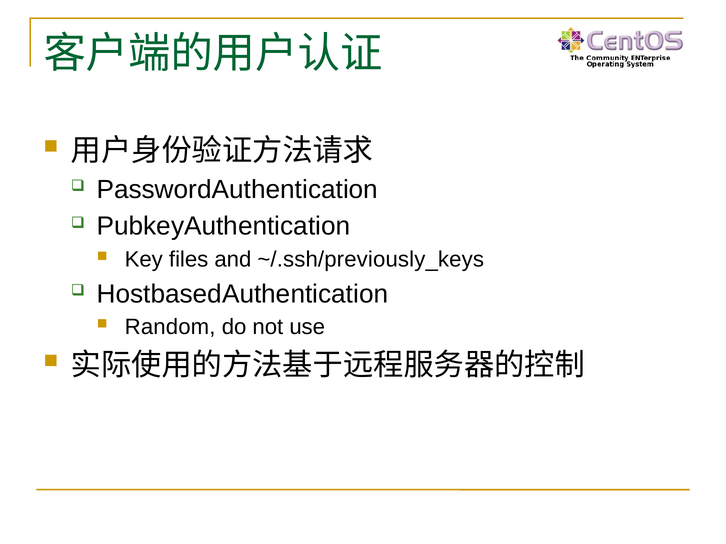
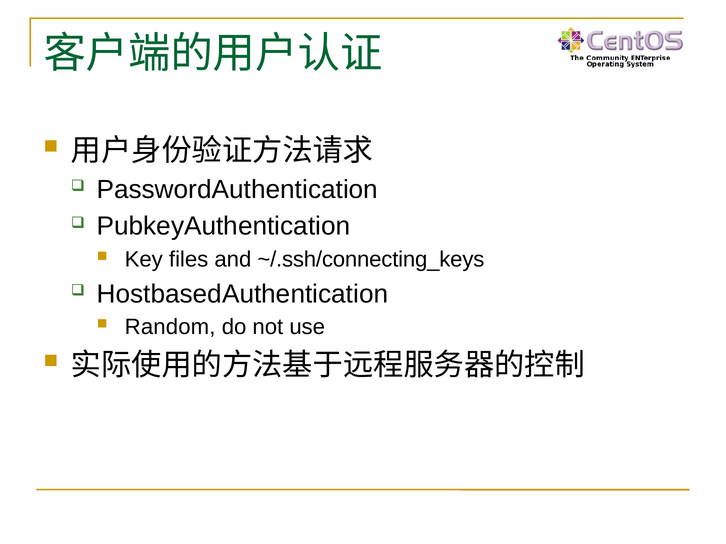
~/.ssh/previously_keys: ~/.ssh/previously_keys -> ~/.ssh/connecting_keys
